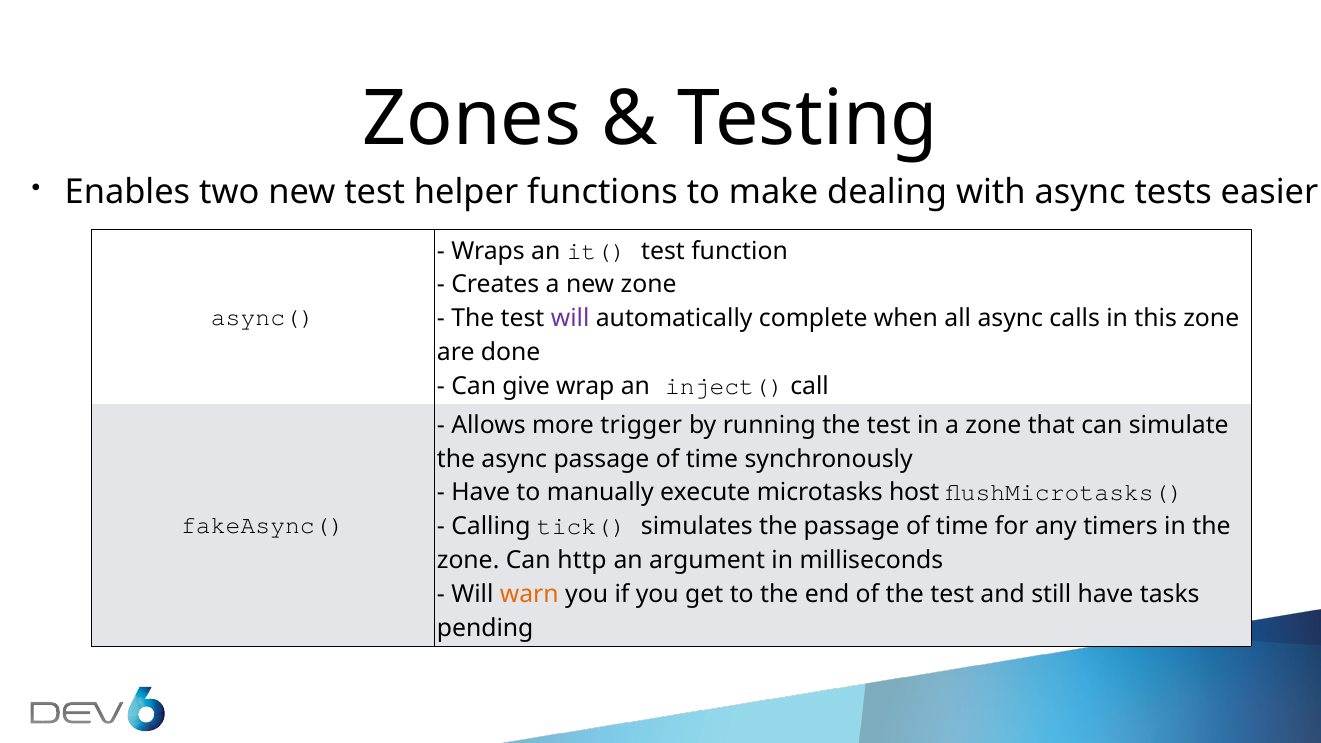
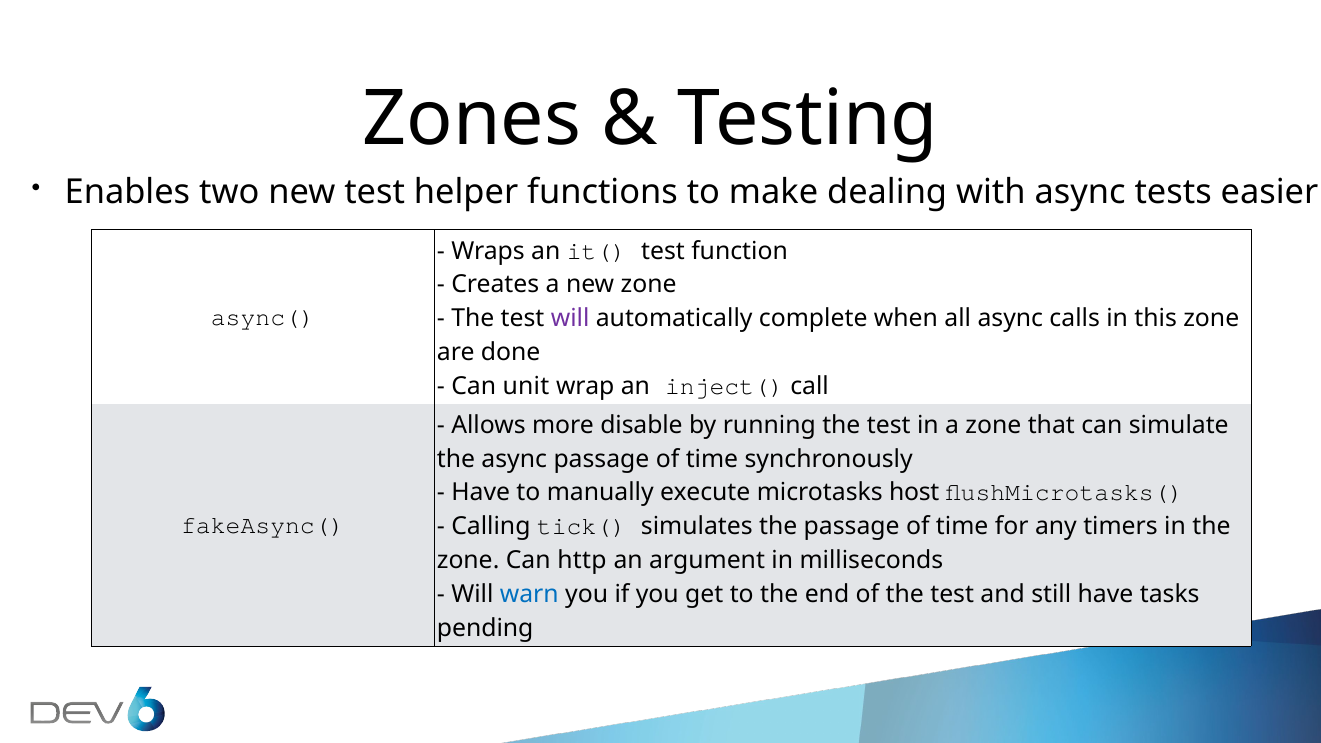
give: give -> unit
trigger: trigger -> disable
warn colour: orange -> blue
